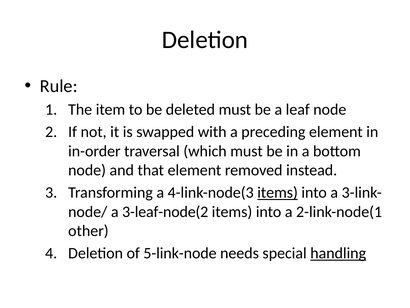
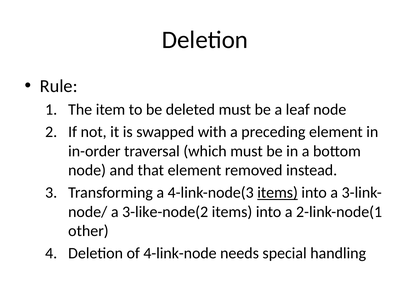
3-leaf-node(2: 3-leaf-node(2 -> 3-like-node(2
5-link-node: 5-link-node -> 4-link-node
handling underline: present -> none
